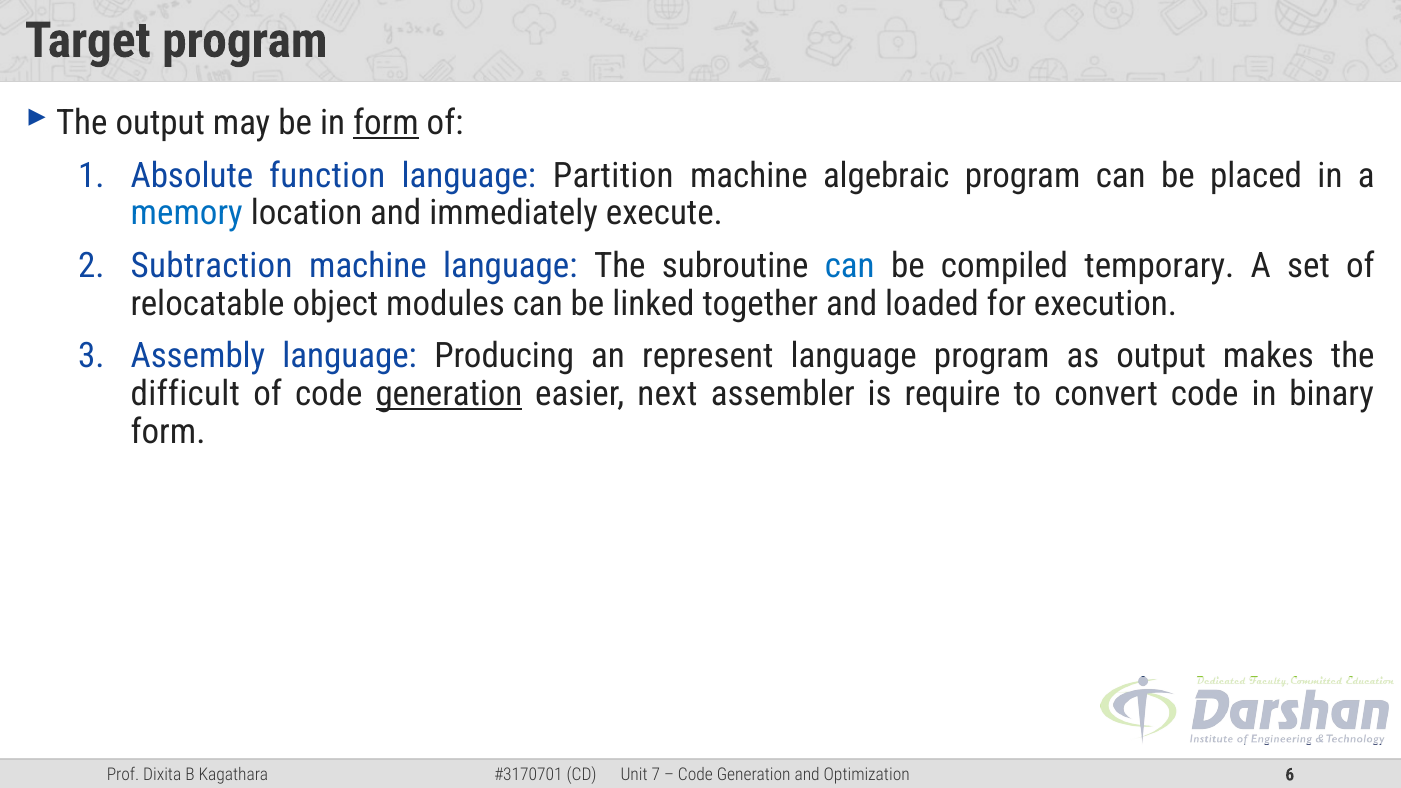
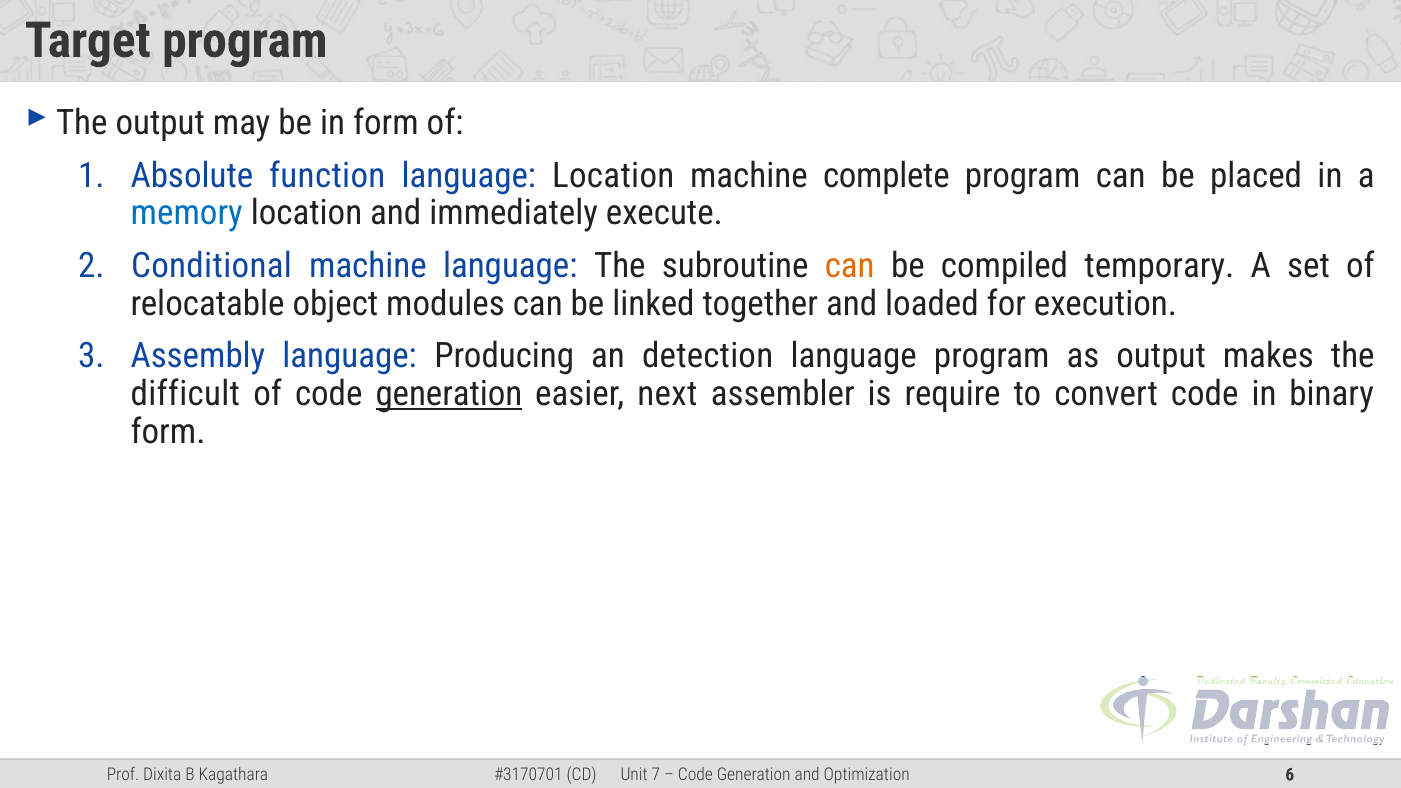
form at (386, 123) underline: present -> none
language Partition: Partition -> Location
algebraic: algebraic -> complete
Subtraction: Subtraction -> Conditional
can at (850, 266) colour: blue -> orange
represent: represent -> detection
